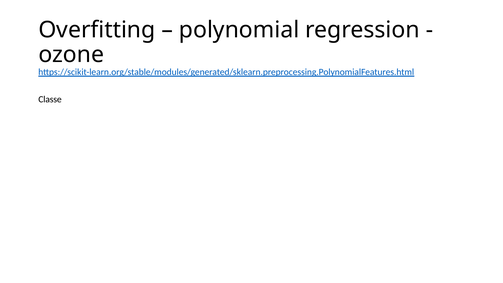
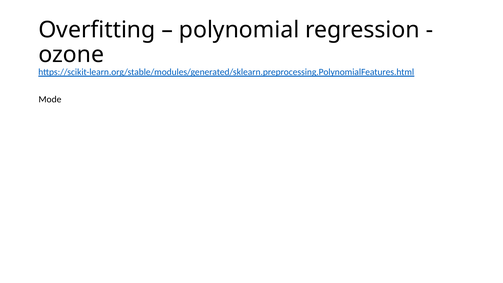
Classe: Classe -> Mode
